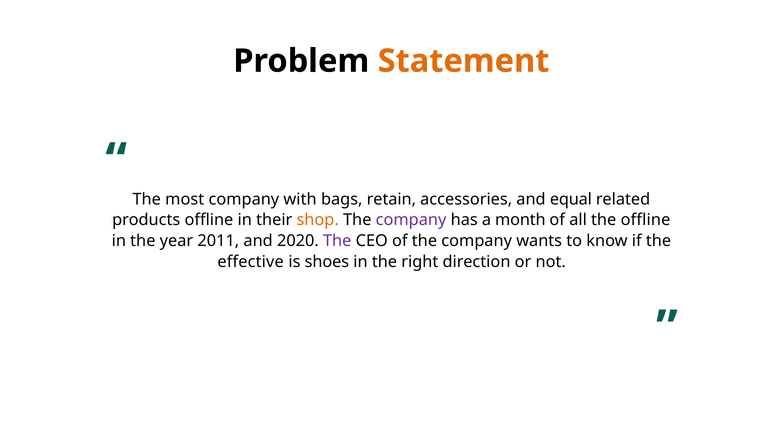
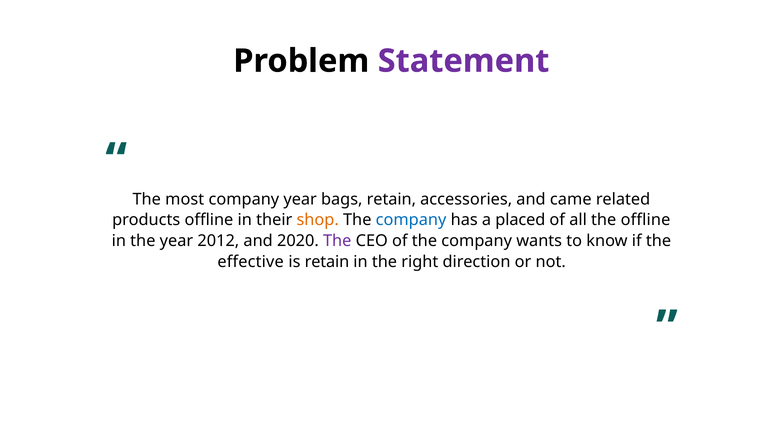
Statement colour: orange -> purple
company with: with -> year
equal: equal -> came
company at (411, 220) colour: purple -> blue
month: month -> placed
2011: 2011 -> 2012
is shoes: shoes -> retain
